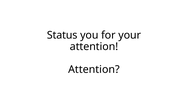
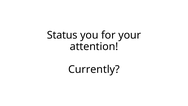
Attention at (94, 69): Attention -> Currently
